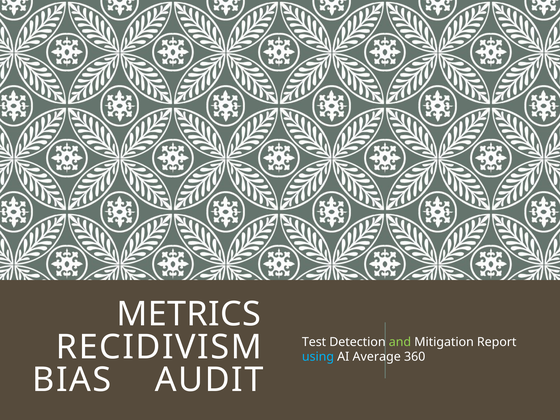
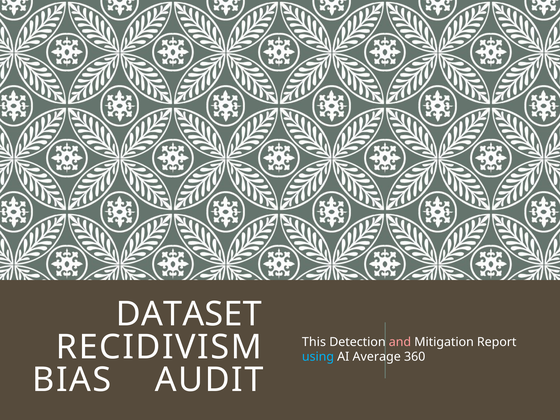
METRICS: METRICS -> DATASET
Test: Test -> This
and colour: light green -> pink
